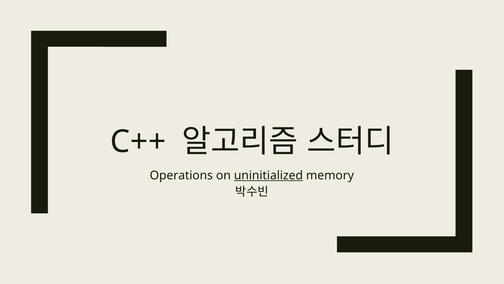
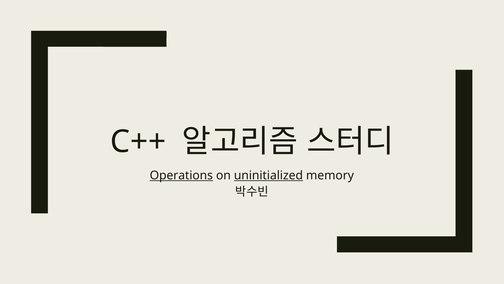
Operations underline: none -> present
